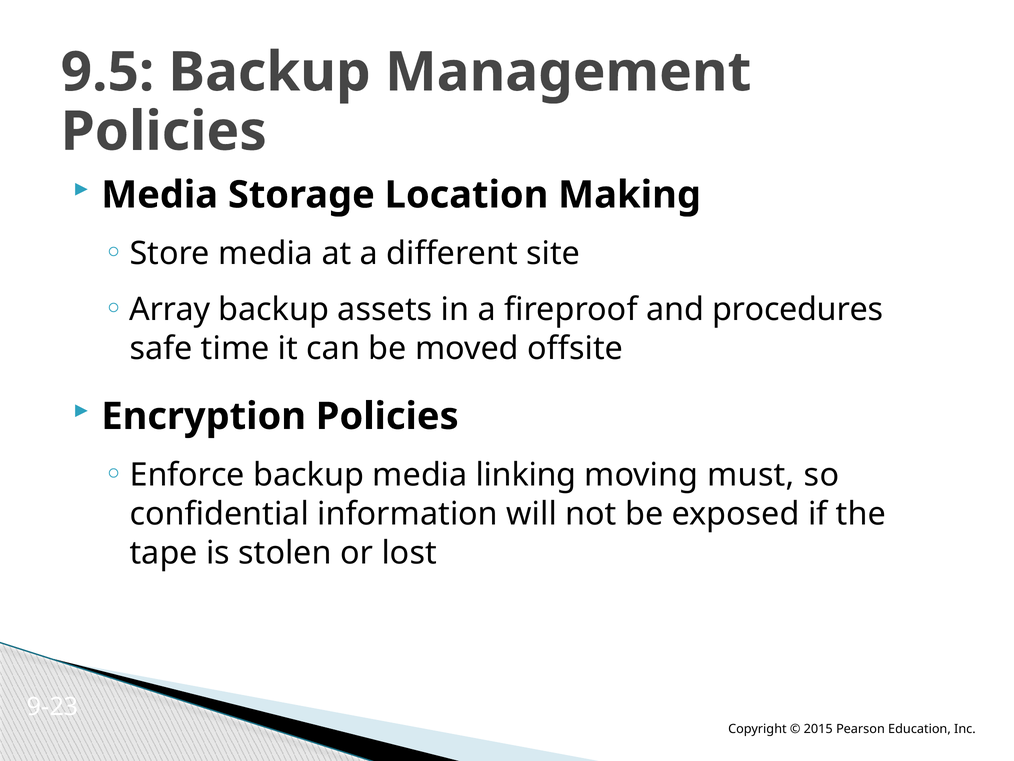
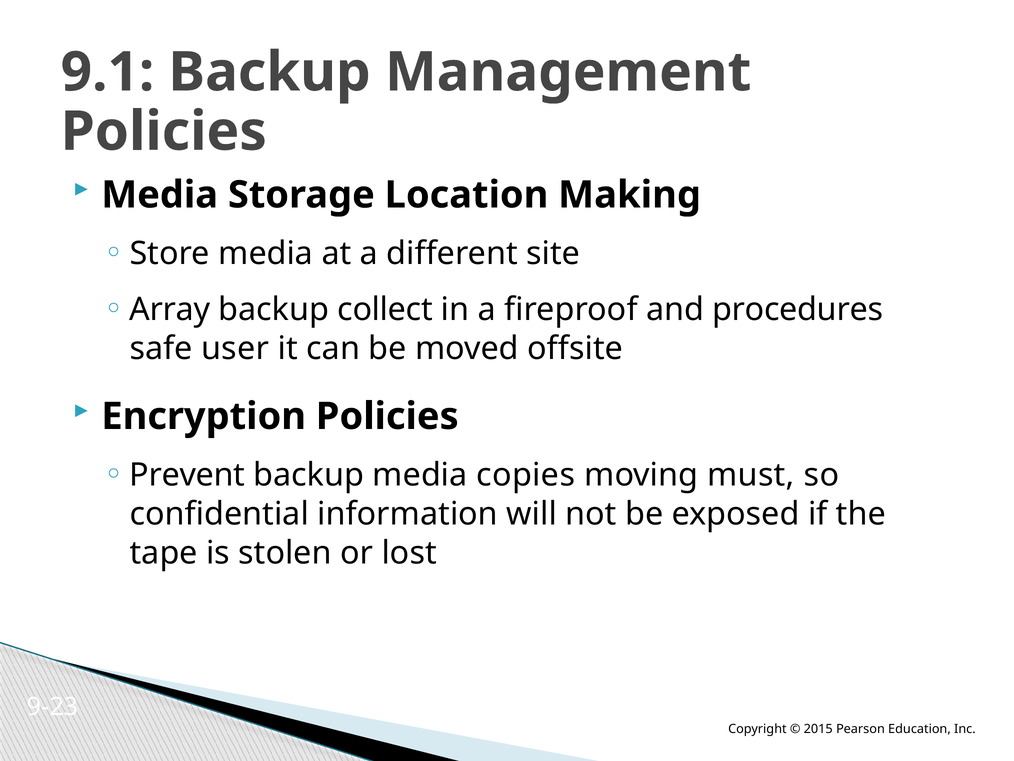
9.5: 9.5 -> 9.1
assets: assets -> collect
time: time -> user
Enforce: Enforce -> Prevent
linking: linking -> copies
